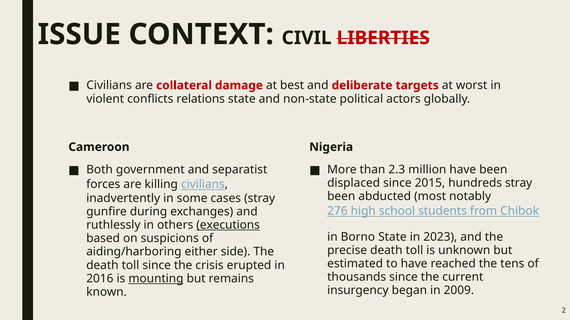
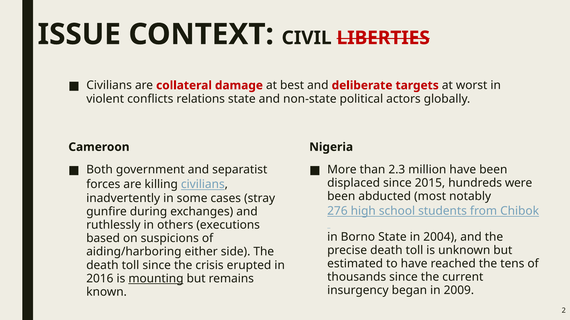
hundreds stray: stray -> were
executions underline: present -> none
2023: 2023 -> 2004
